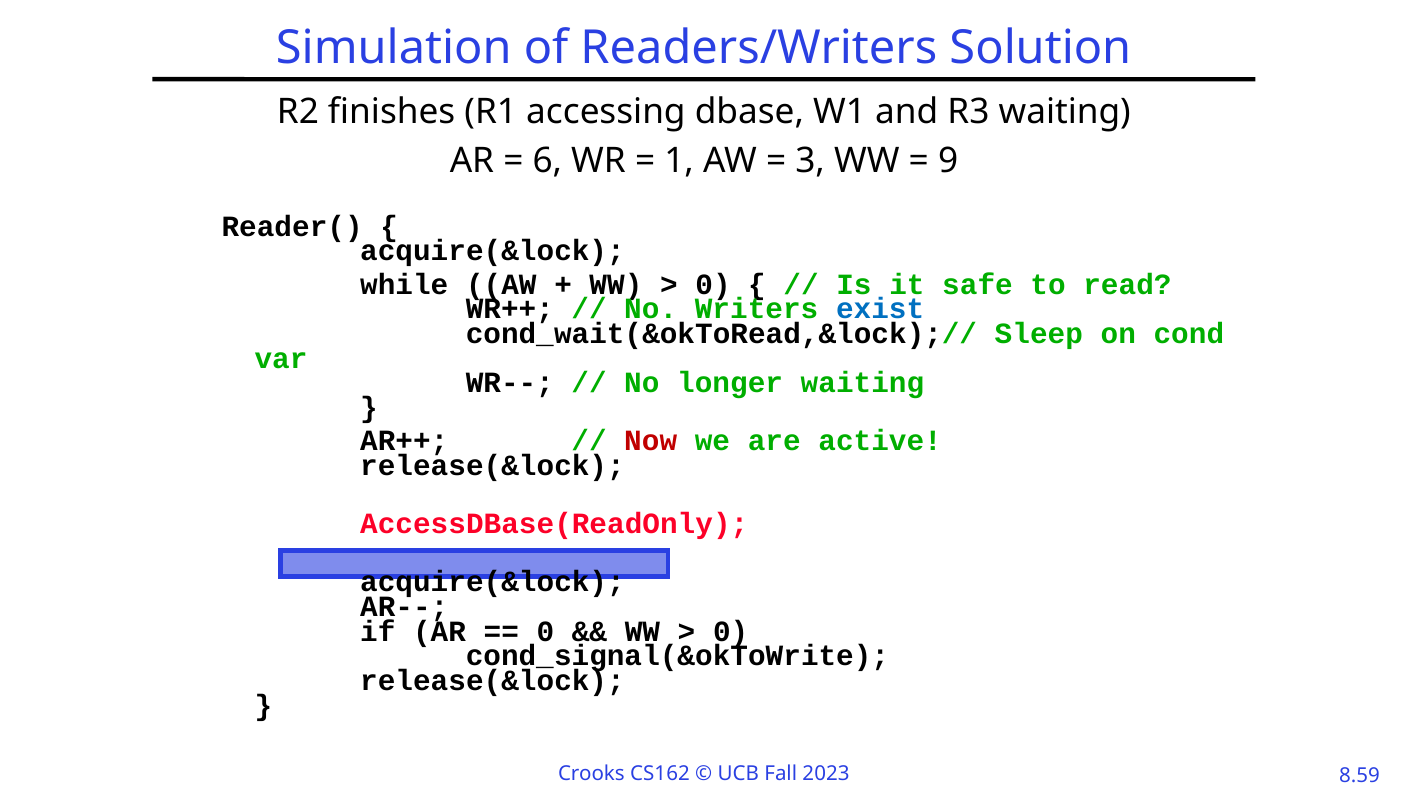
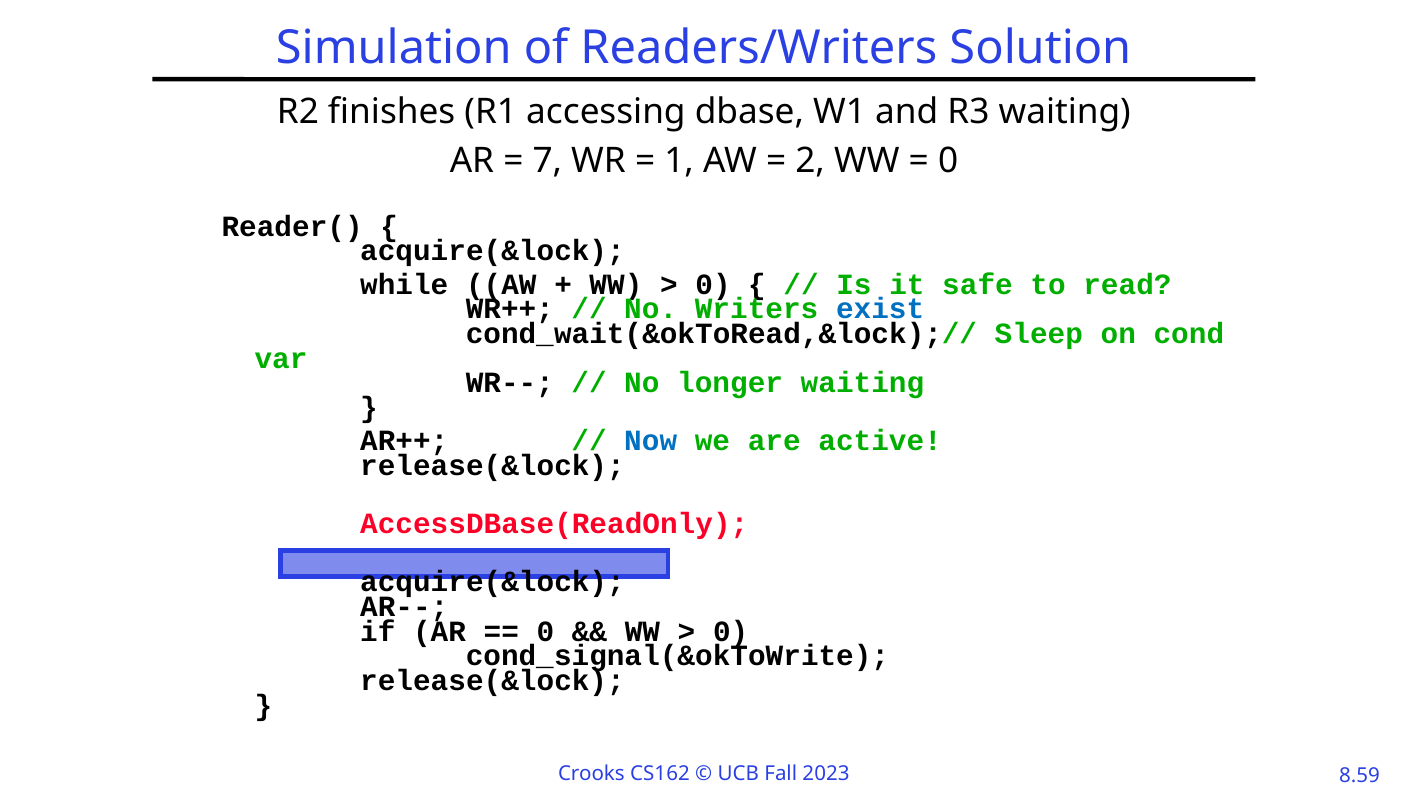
6: 6 -> 7
3: 3 -> 2
9 at (948, 160): 9 -> 0
Now colour: red -> blue
